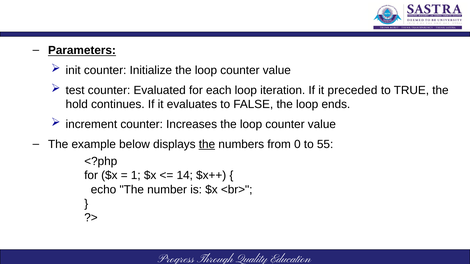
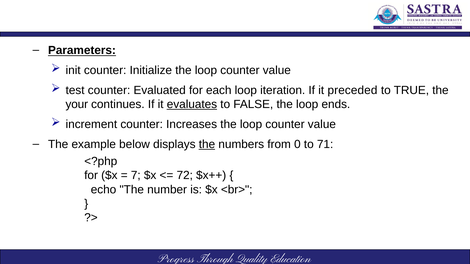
hold: hold -> your
evaluates underline: none -> present
55: 55 -> 71
1: 1 -> 7
14: 14 -> 72
